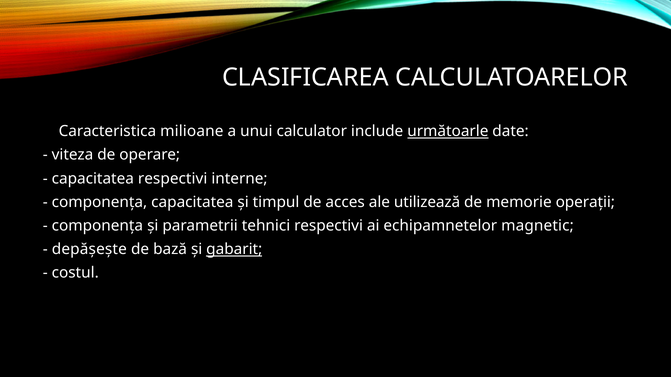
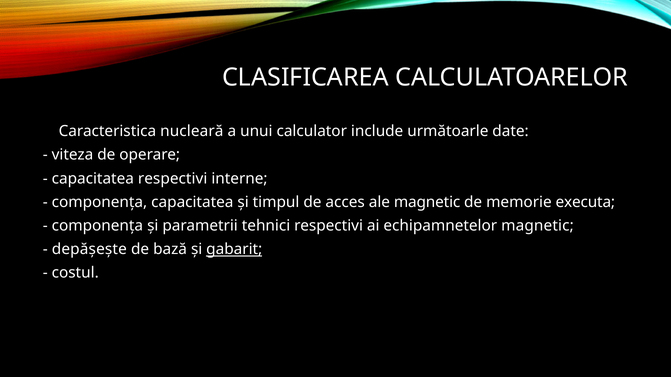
milioane: milioane -> nucleară
următoarle underline: present -> none
ale utilizează: utilizează -> magnetic
operații: operații -> executa
